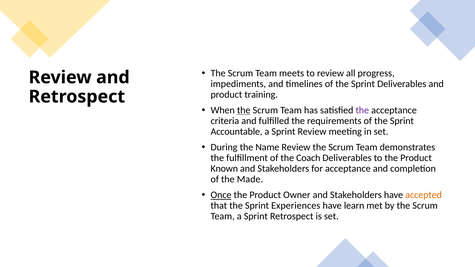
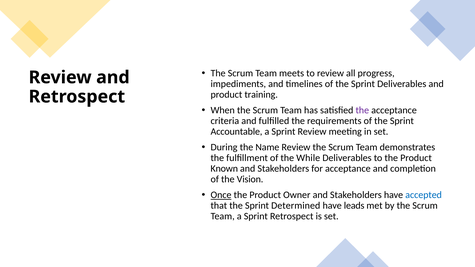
the at (244, 110) underline: present -> none
Coach: Coach -> While
Made: Made -> Vision
accepted colour: orange -> blue
Experiences: Experiences -> Determined
learn: learn -> leads
